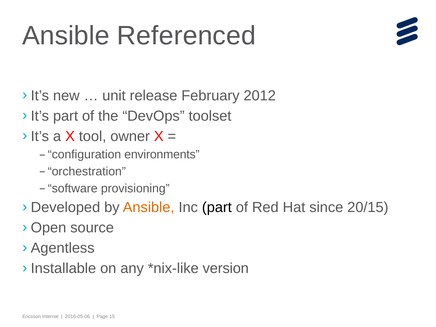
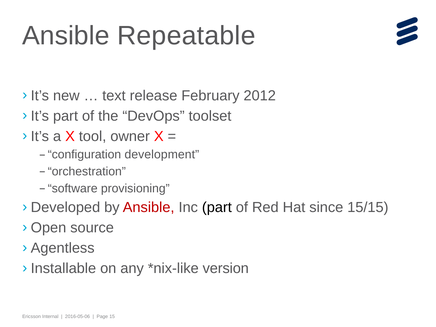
Referenced: Referenced -> Repeatable
unit: unit -> text
environments: environments -> development
Ansible at (149, 207) colour: orange -> red
20/15: 20/15 -> 15/15
